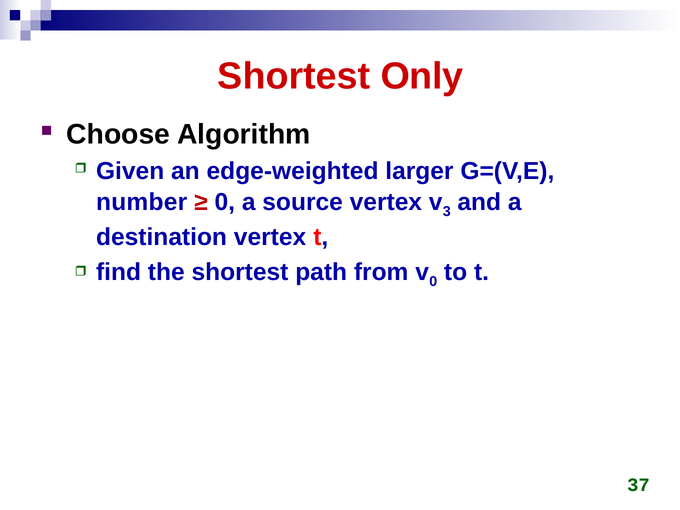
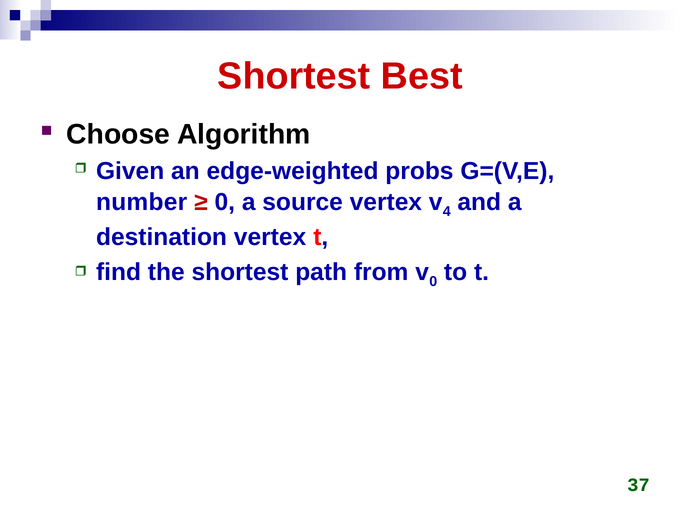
Only: Only -> Best
larger: larger -> probs
3: 3 -> 4
